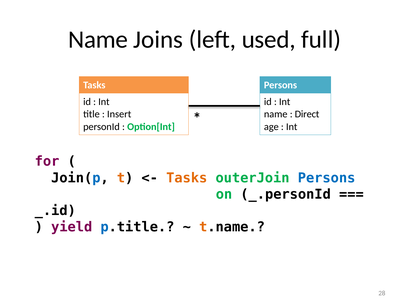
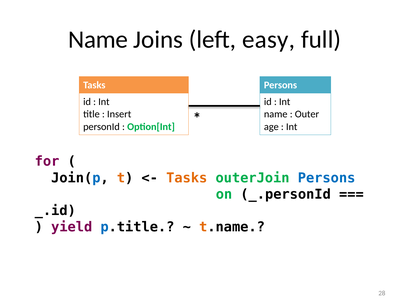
used: used -> easy
Direct: Direct -> Outer
